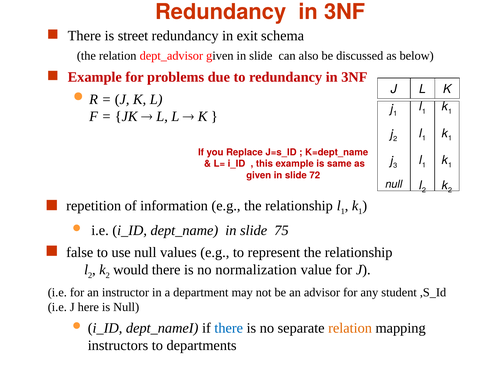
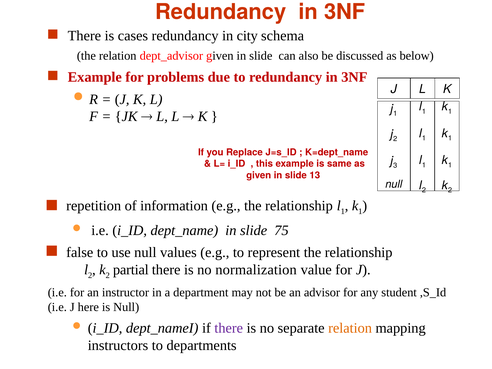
street: street -> cases
exit: exit -> city
72: 72 -> 13
would: would -> partial
there at (229, 328) colour: blue -> purple
